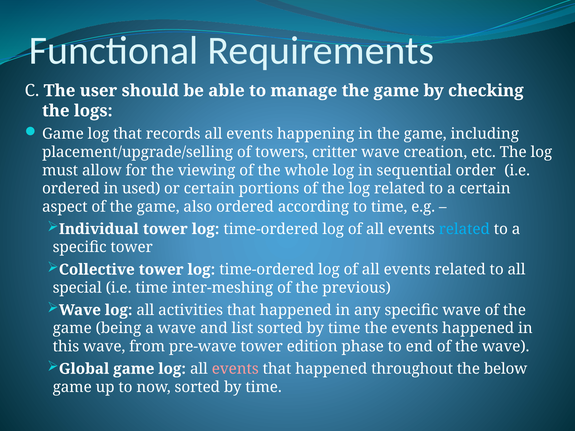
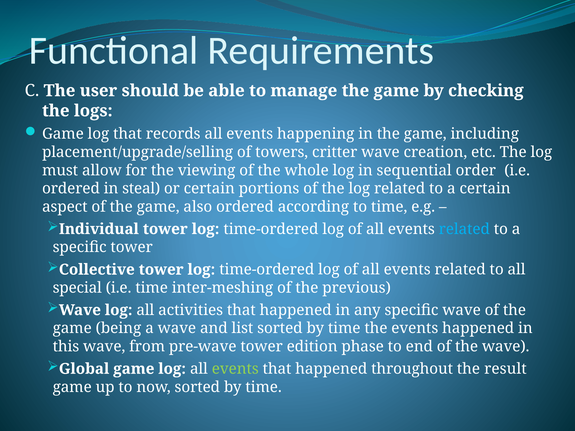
used: used -> steal
events at (235, 369) colour: pink -> light green
below: below -> result
